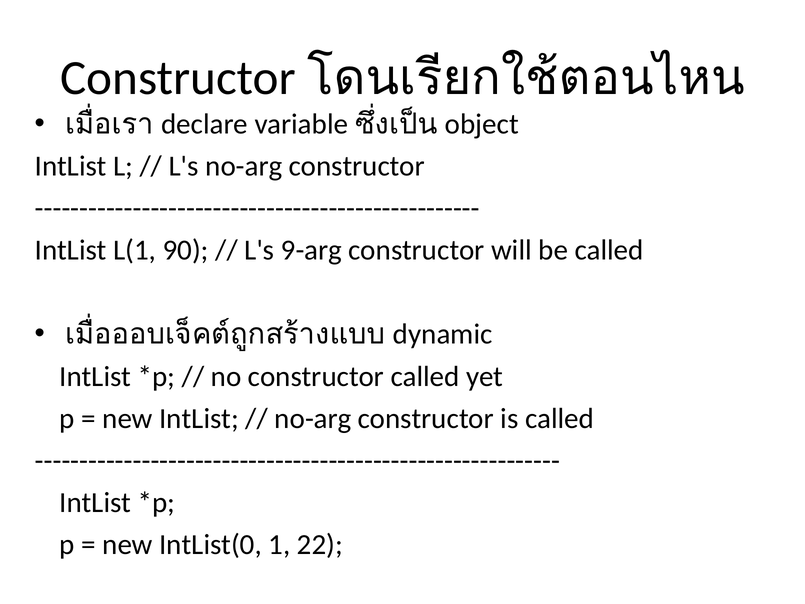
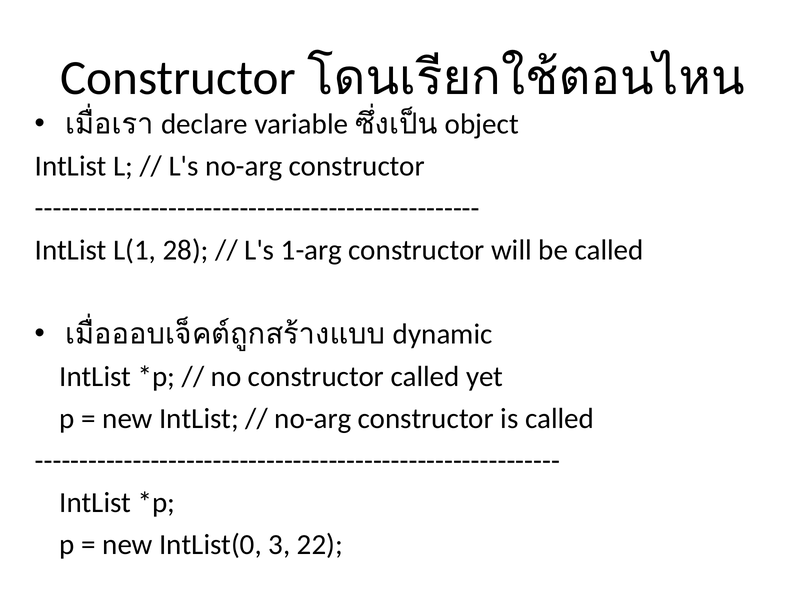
90: 90 -> 28
9-arg: 9-arg -> 1-arg
1: 1 -> 3
